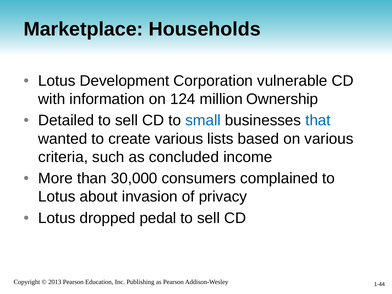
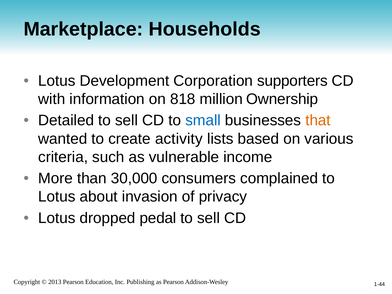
vulnerable: vulnerable -> supporters
124: 124 -> 818
that colour: blue -> orange
create various: various -> activity
concluded: concluded -> vulnerable
